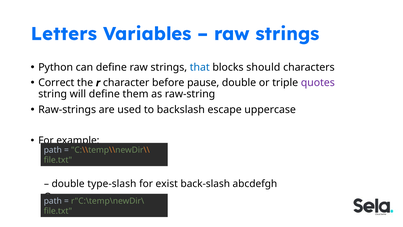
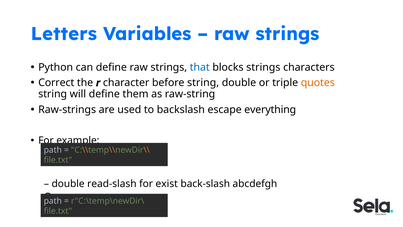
blocks should: should -> strings
before pause: pause -> string
quotes colour: purple -> orange
uppercase: uppercase -> everything
type-slash: type-slash -> read-slash
